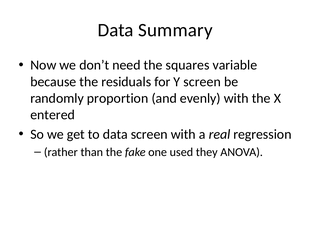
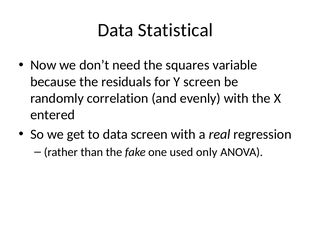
Summary: Summary -> Statistical
proportion: proportion -> correlation
they: they -> only
